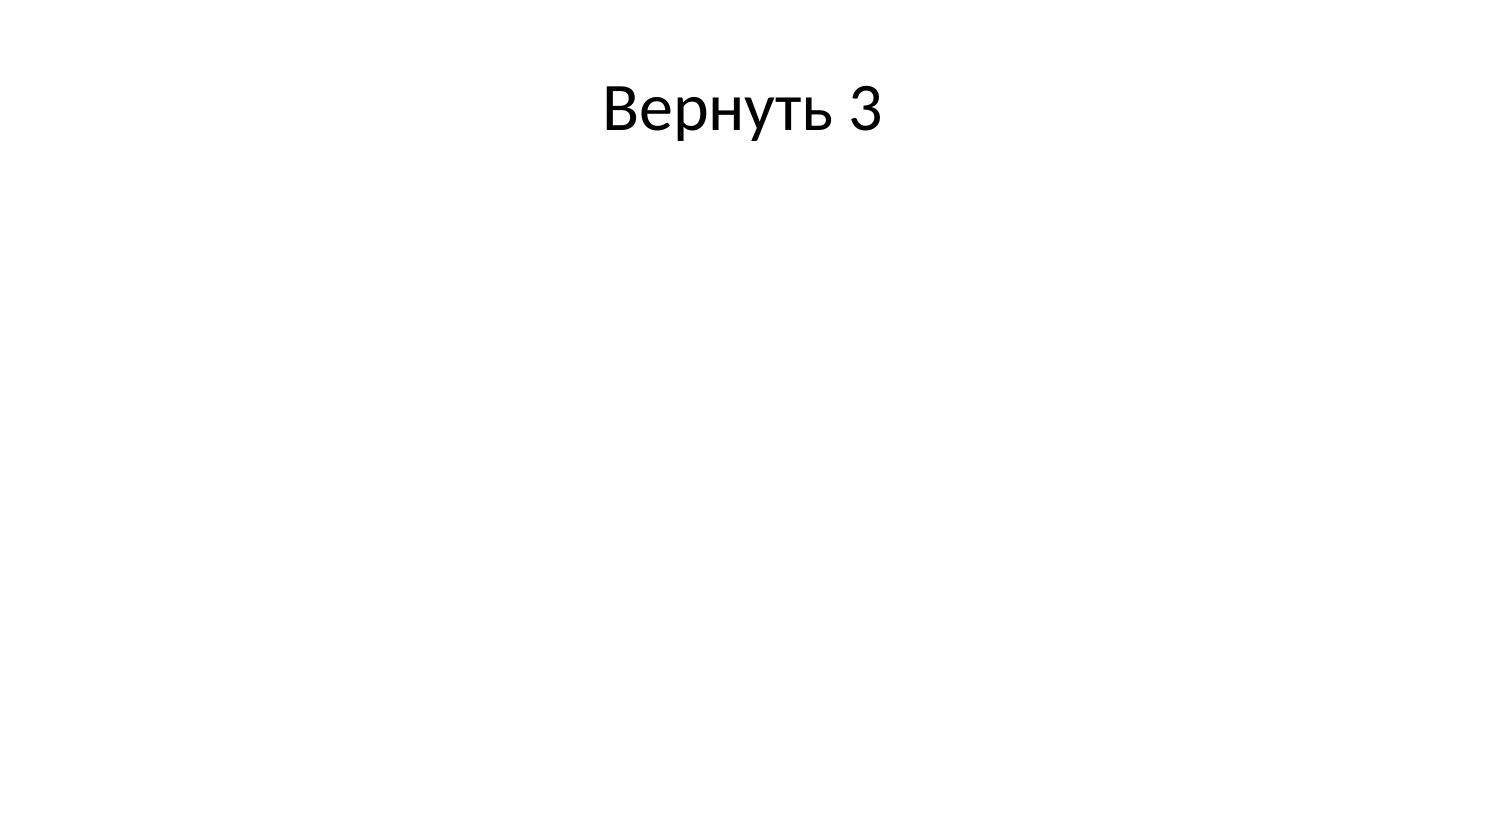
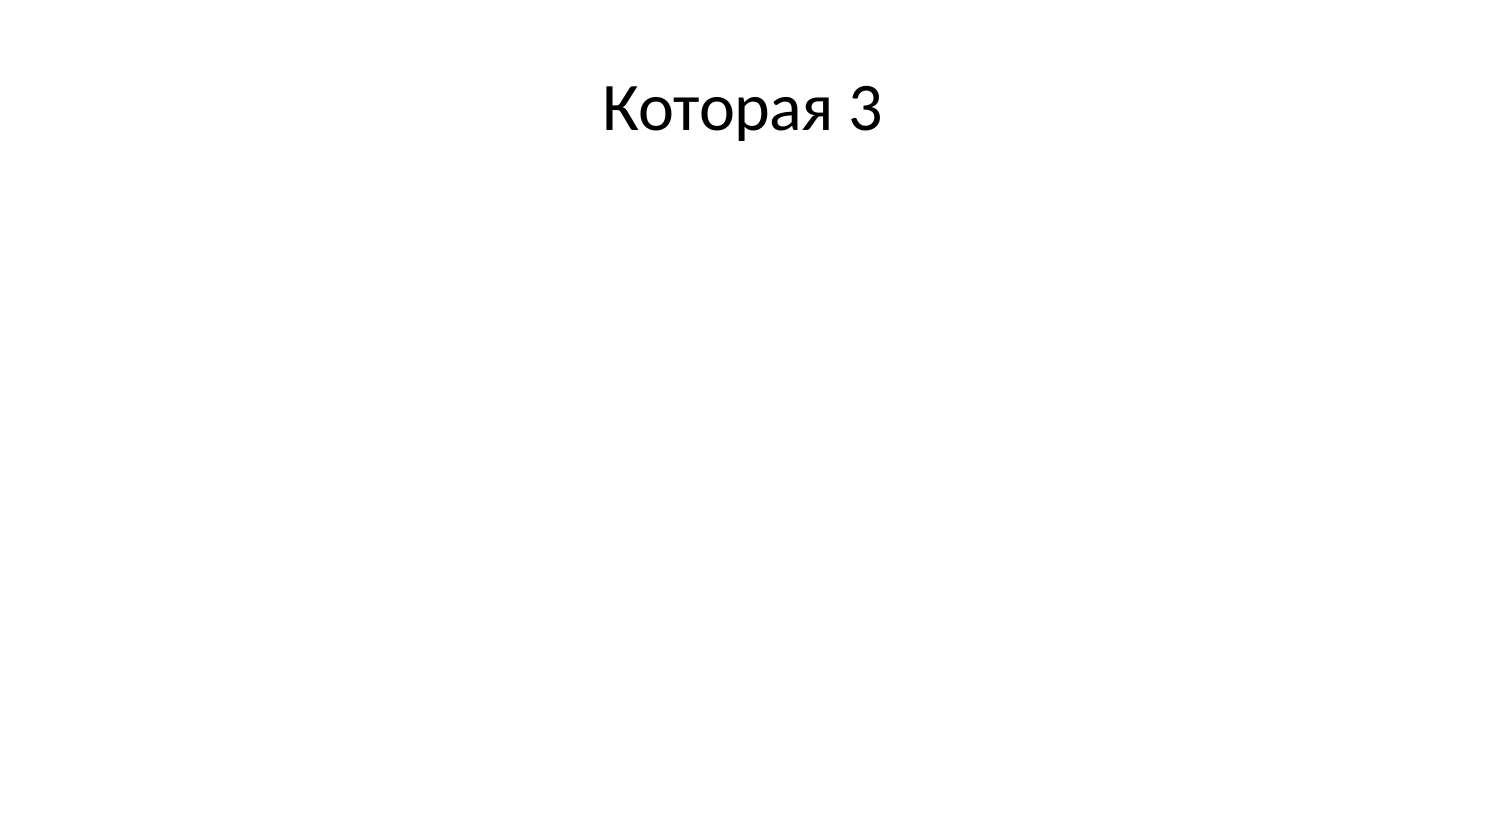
Вернуть: Вернуть -> Которая
